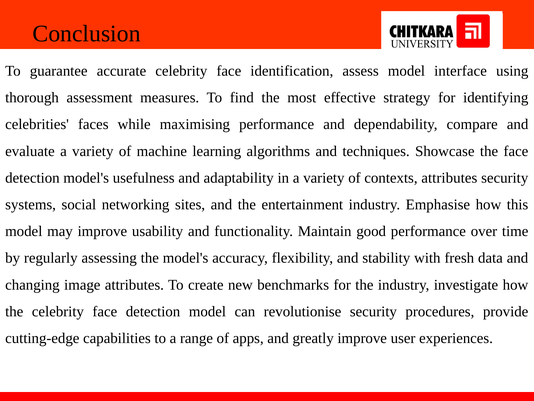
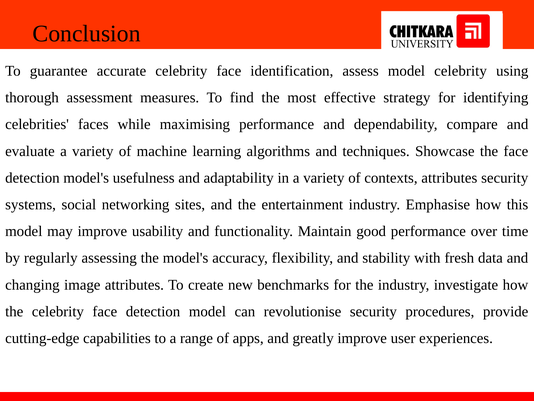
model interface: interface -> celebrity
